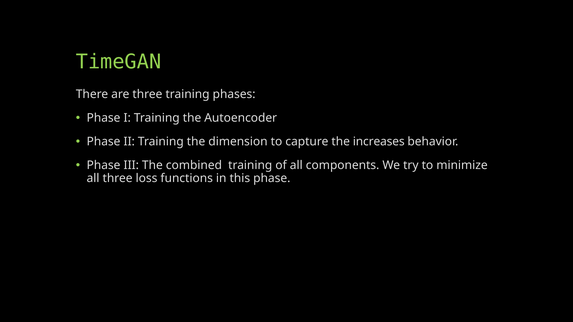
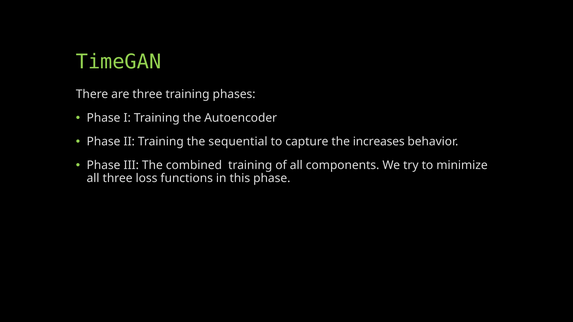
dimension: dimension -> sequential
